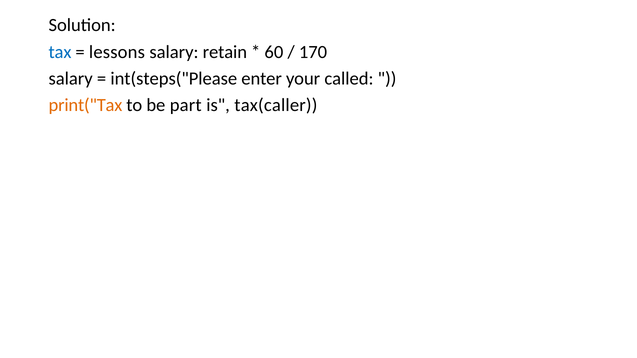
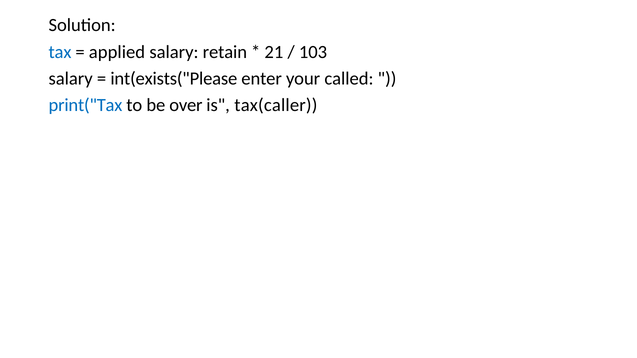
lessons: lessons -> applied
60: 60 -> 21
170: 170 -> 103
int(steps("Please: int(steps("Please -> int(exists("Please
print("Tax colour: orange -> blue
part: part -> over
